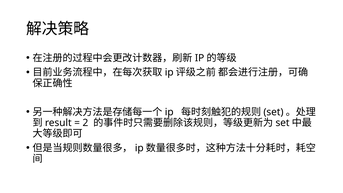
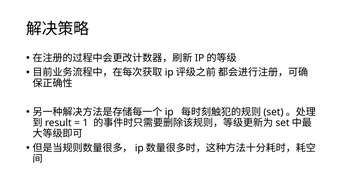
2: 2 -> 1
